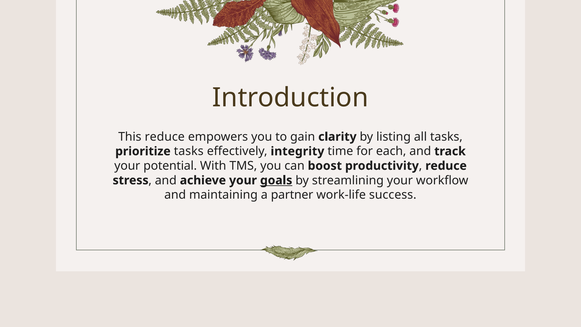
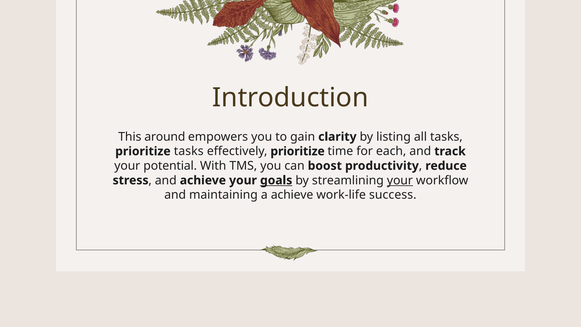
This reduce: reduce -> around
effectively integrity: integrity -> prioritize
your at (400, 180) underline: none -> present
a partner: partner -> achieve
